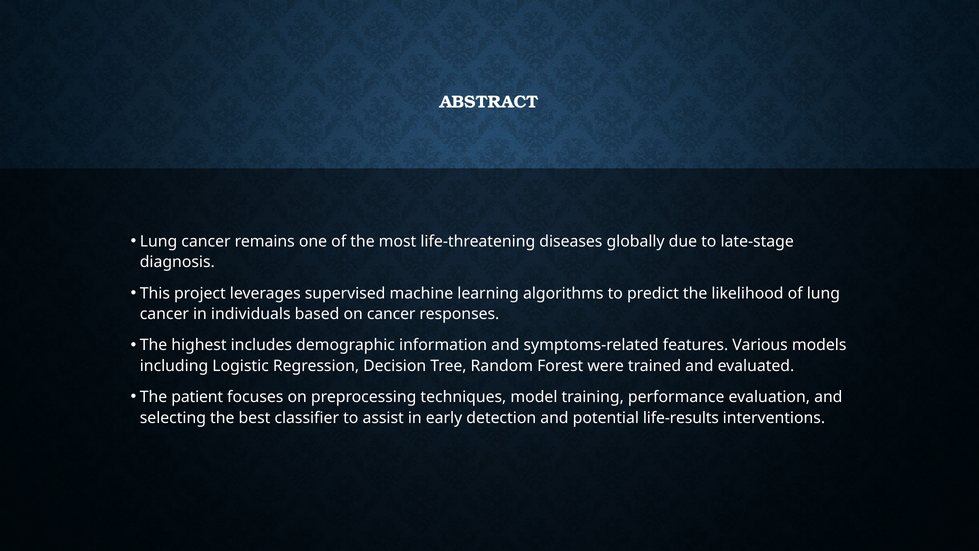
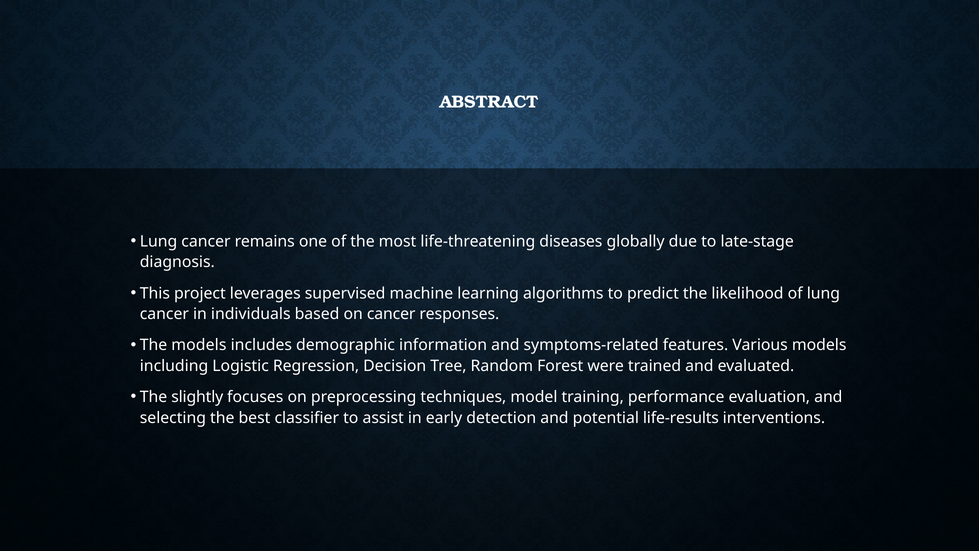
The highest: highest -> models
patient: patient -> slightly
